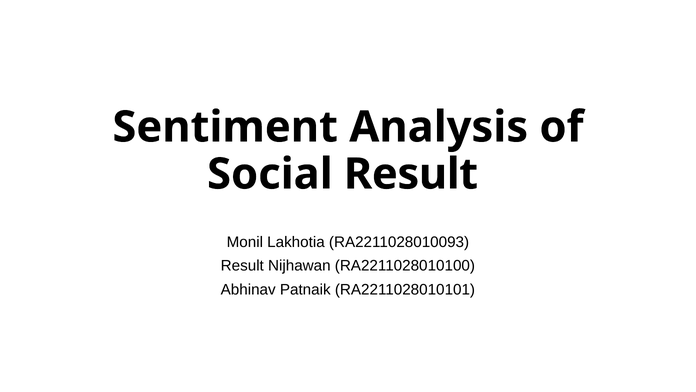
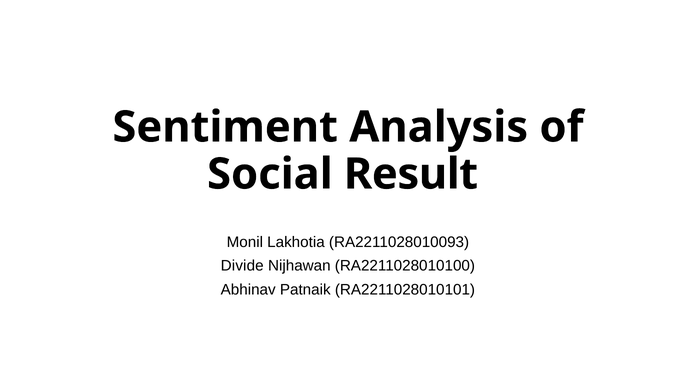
Result at (242, 266): Result -> Divide
